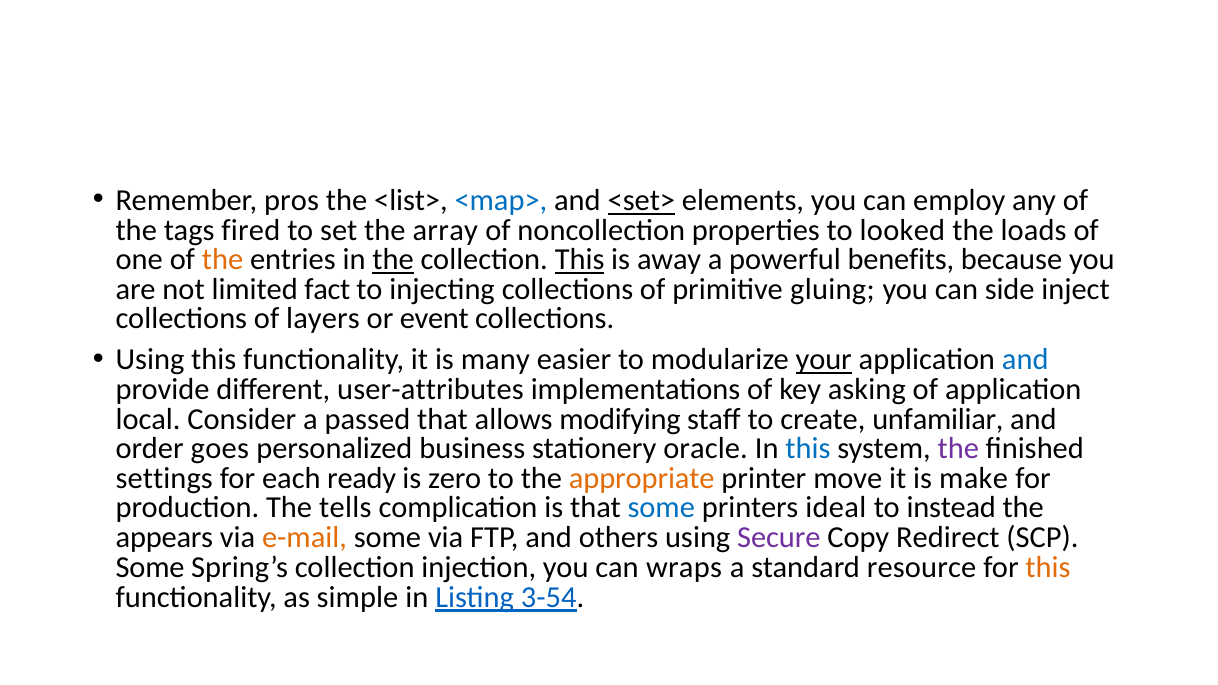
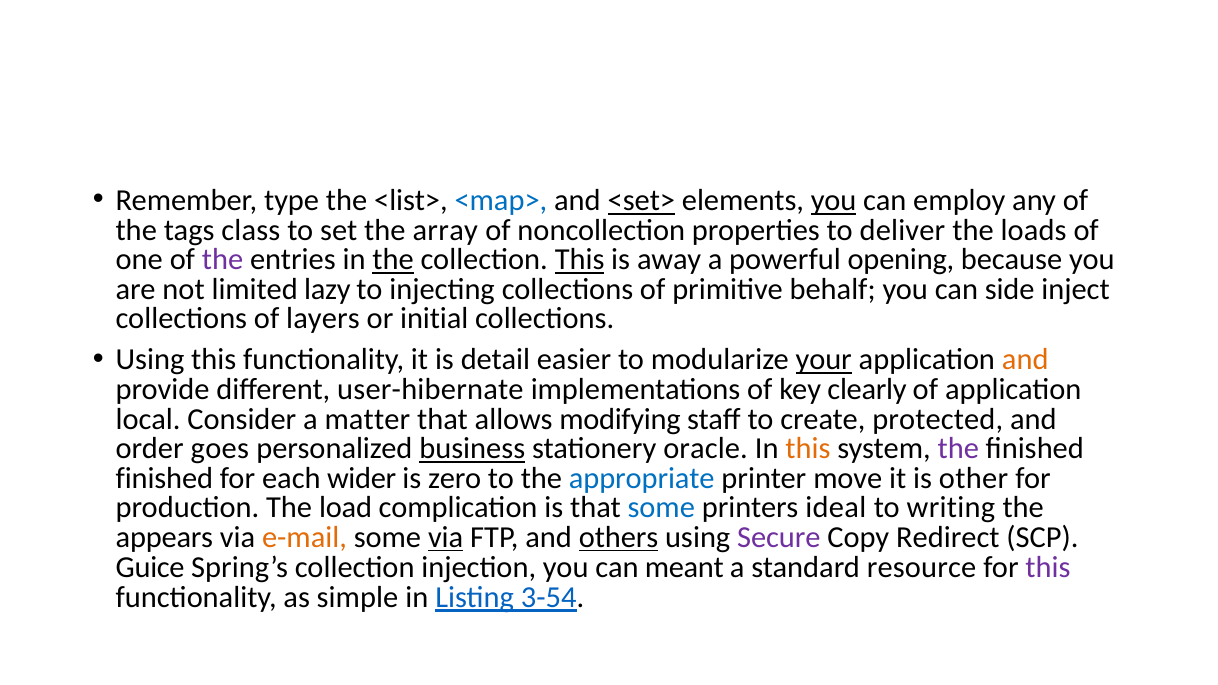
pros: pros -> type
you at (834, 201) underline: none -> present
fired: fired -> class
looked: looked -> deliver
the at (223, 260) colour: orange -> purple
benefits: benefits -> opening
fact: fact -> lazy
gluing: gluing -> behalf
event: event -> initial
many: many -> detail
and at (1025, 360) colour: blue -> orange
user-attributes: user-attributes -> user-hibernate
asking: asking -> clearly
passed: passed -> matter
unfamiliar: unfamiliar -> protected
business underline: none -> present
this at (808, 449) colour: blue -> orange
settings at (164, 478): settings -> finished
ready: ready -> wider
appropriate colour: orange -> blue
make: make -> other
tells: tells -> load
instead: instead -> writing
via at (446, 538) underline: none -> present
others underline: none -> present
Some at (150, 567): Some -> Guice
wraps: wraps -> meant
this at (1048, 567) colour: orange -> purple
